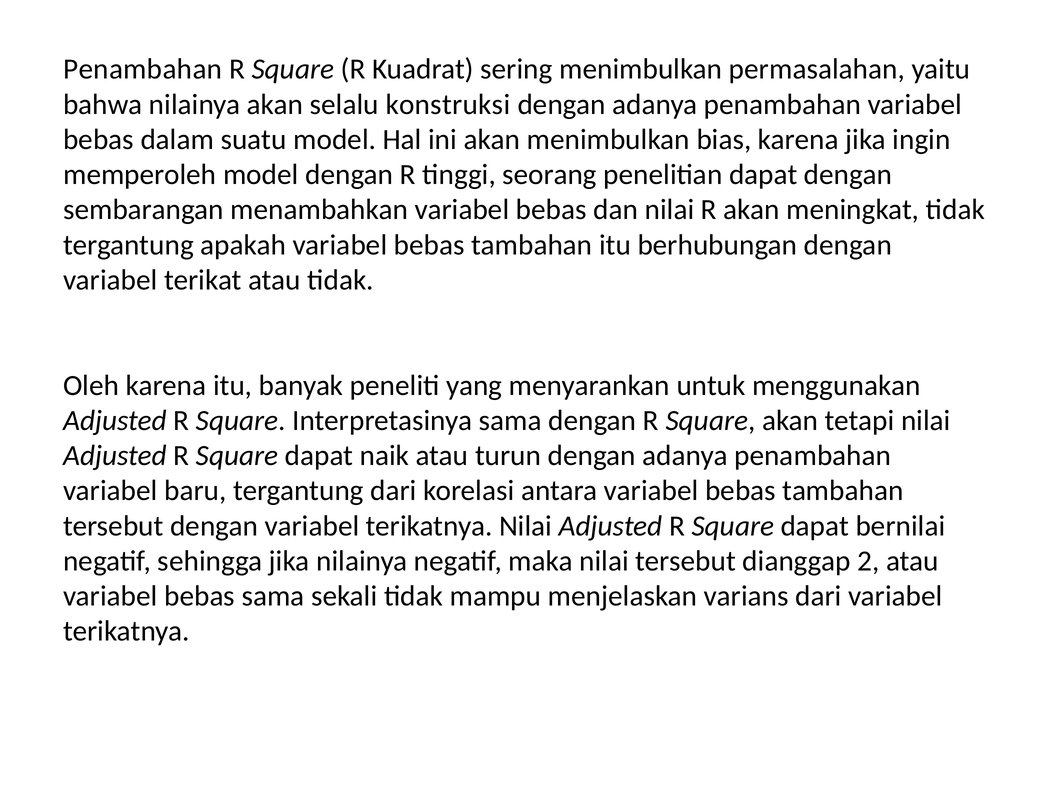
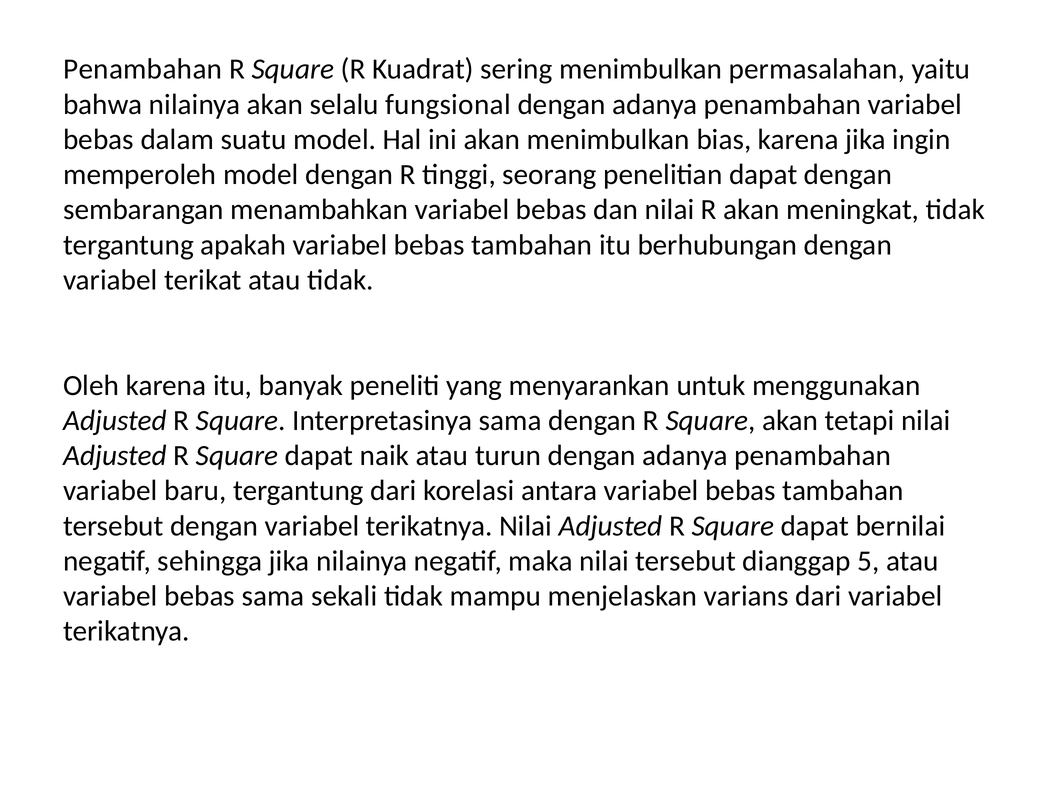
konstruksi: konstruksi -> fungsional
2: 2 -> 5
